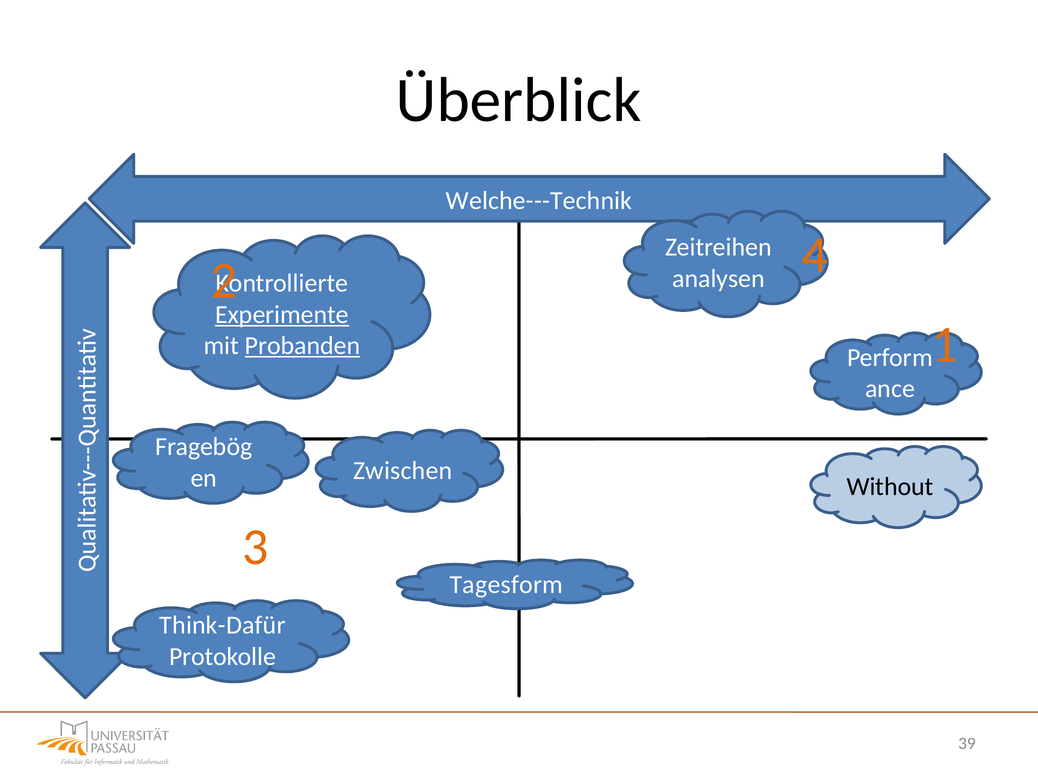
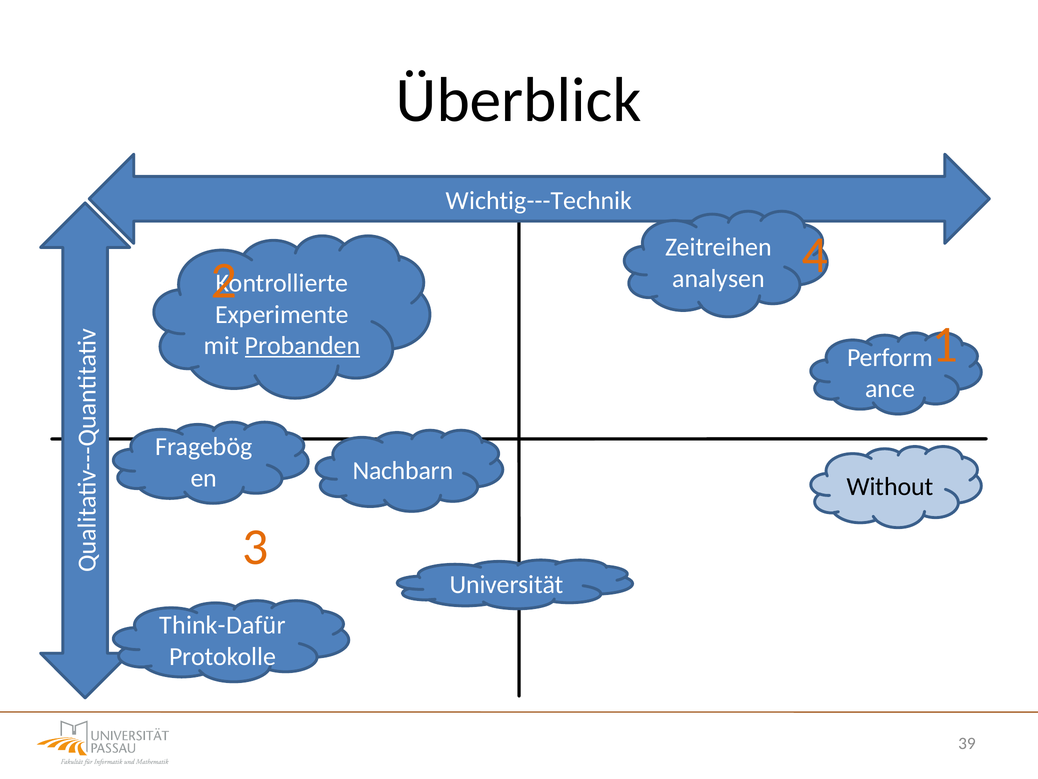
Welche---Technik: Welche---Technik -> Wichtig---Technik
Experimente underline: present -> none
Zwischen: Zwischen -> Nachbarn
Tagesform: Tagesform -> Universität
